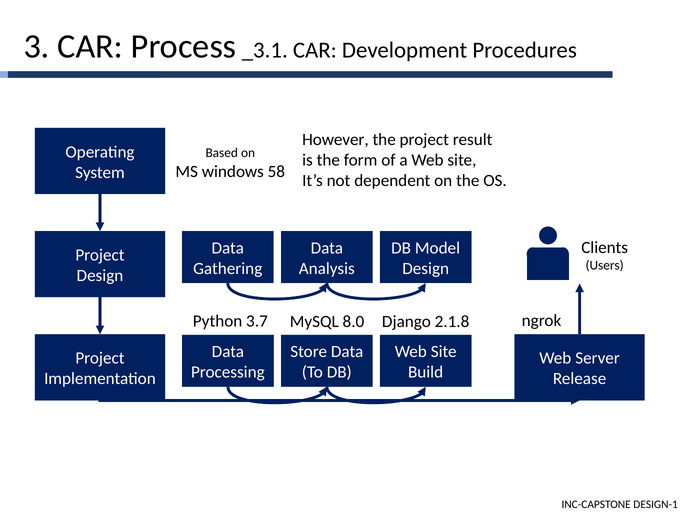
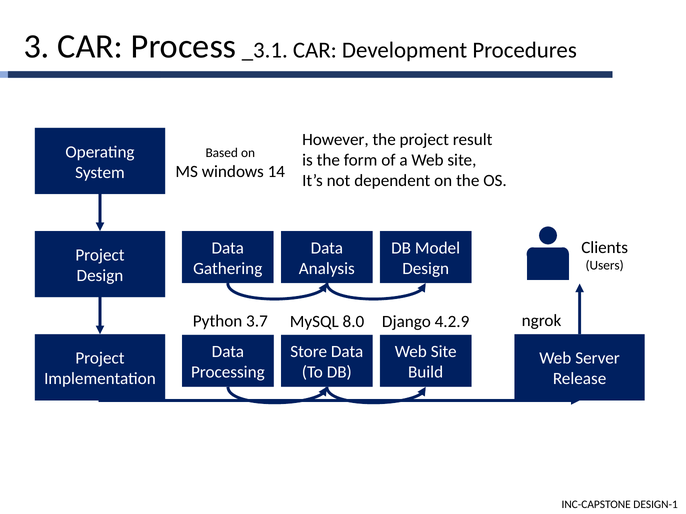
58: 58 -> 14
2.1.8: 2.1.8 -> 4.2.9
